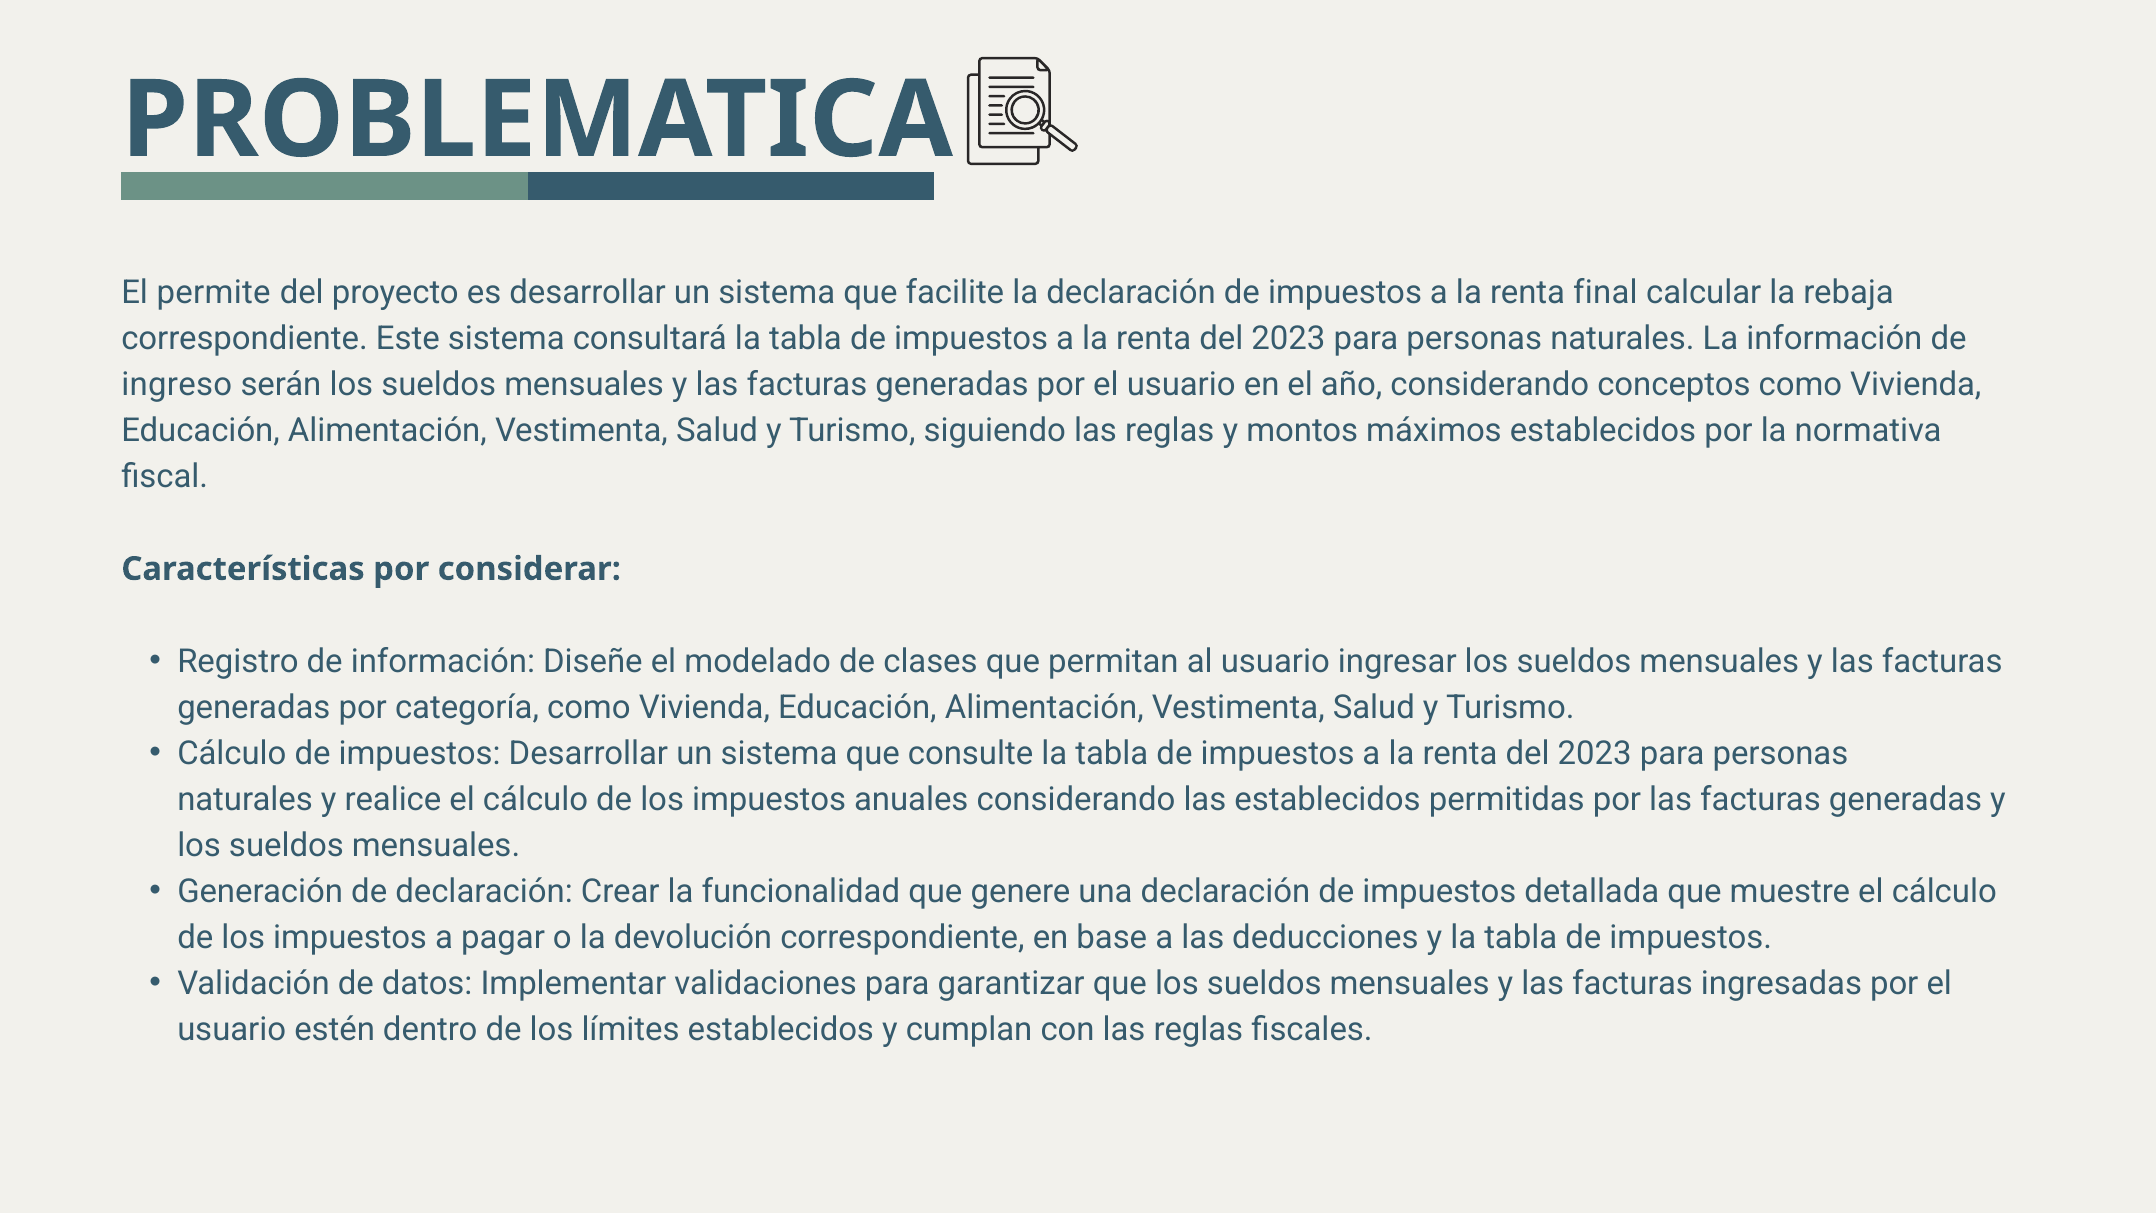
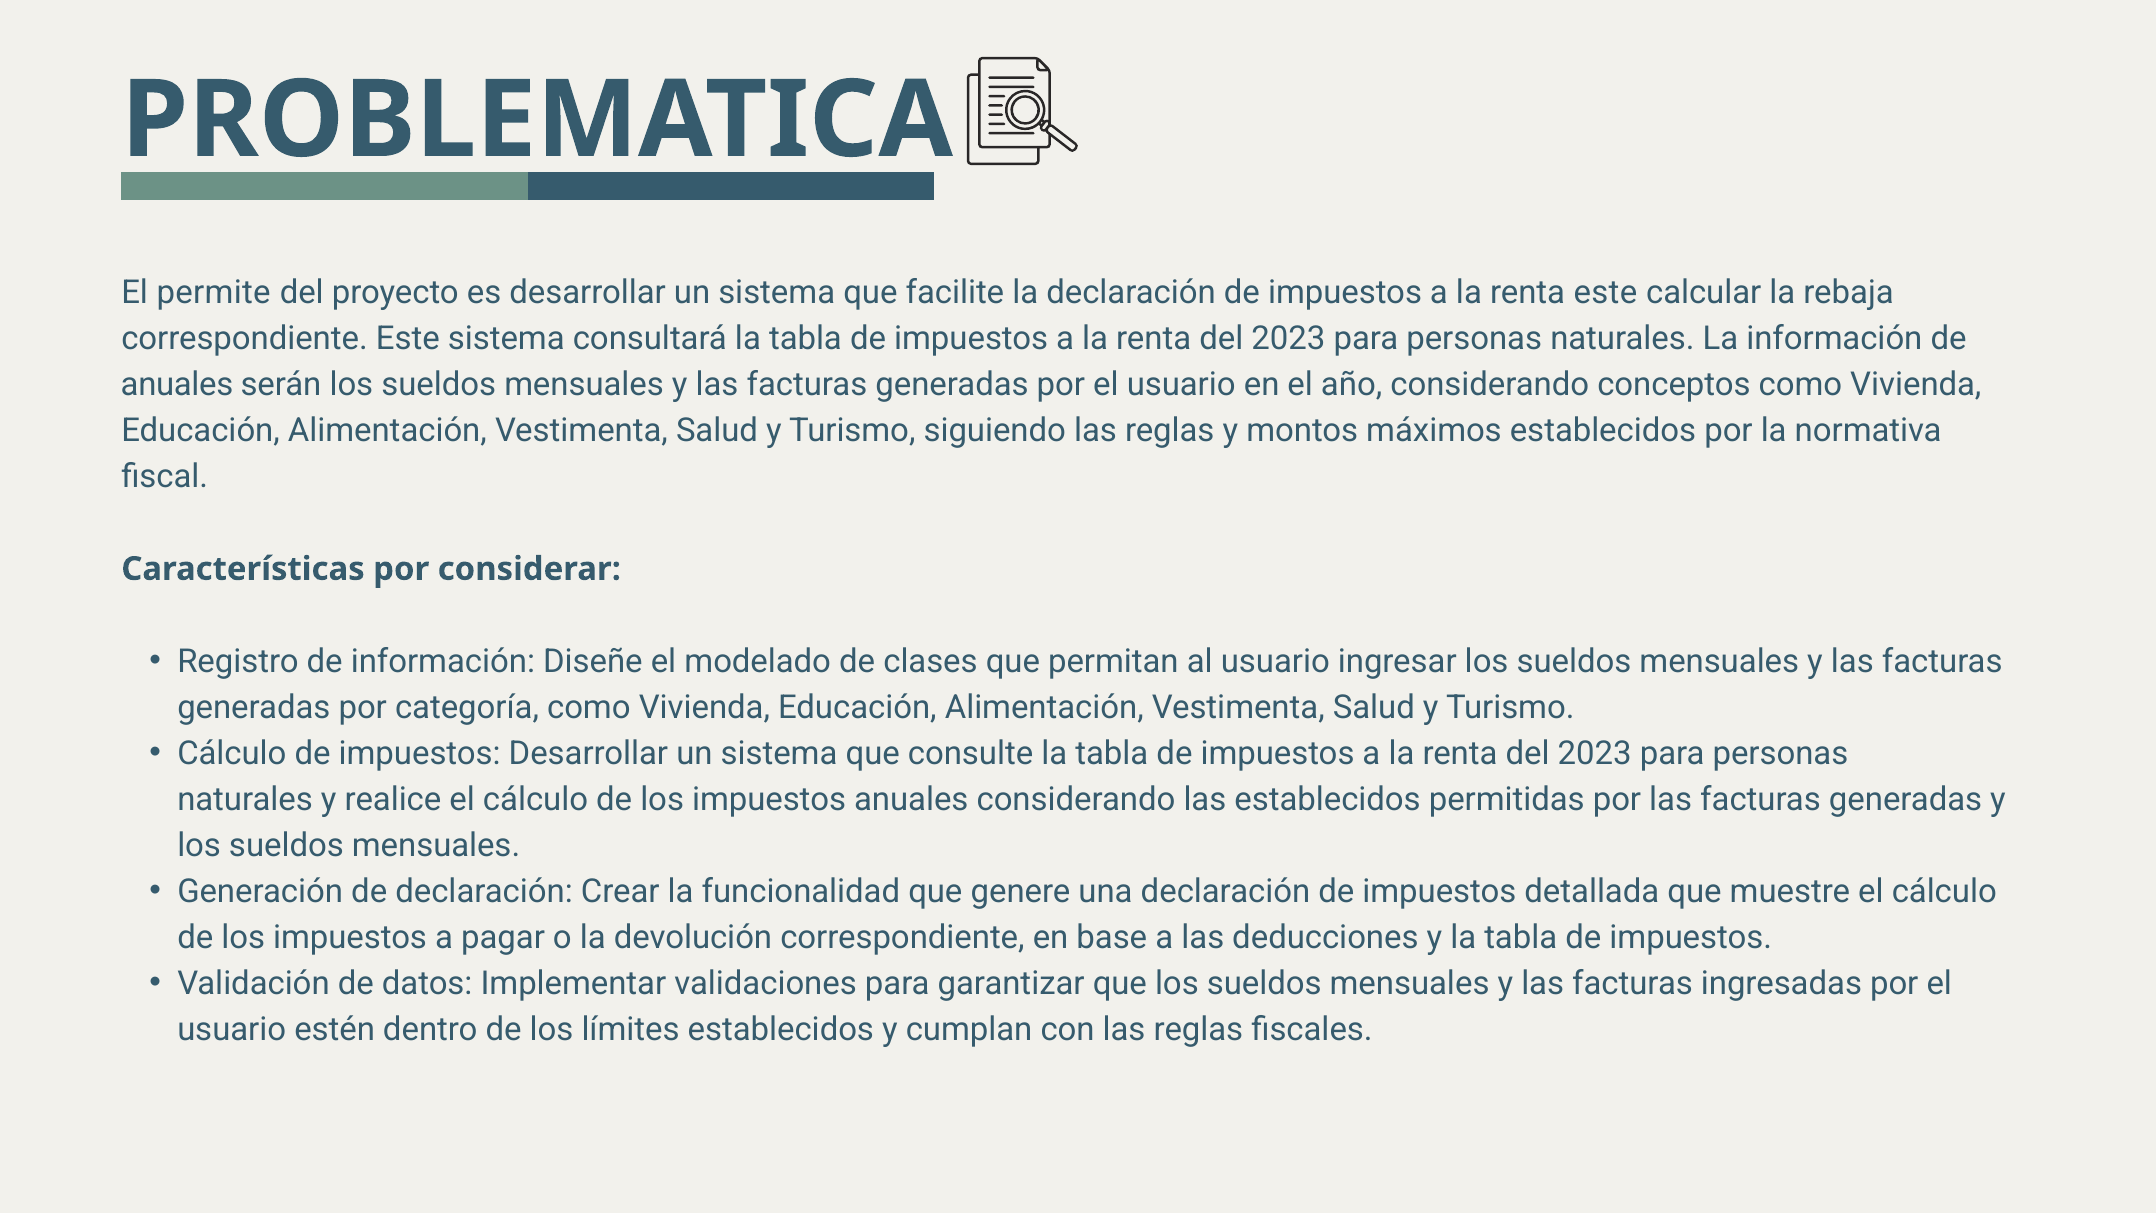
renta final: final -> este
ingreso at (177, 385): ingreso -> anuales
